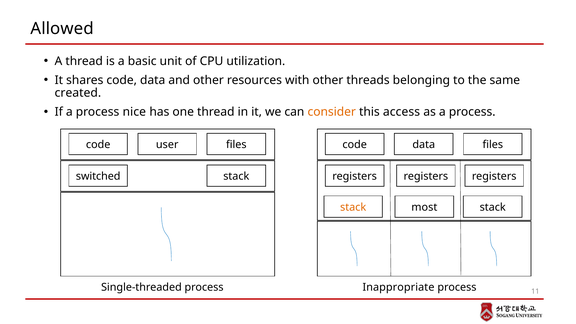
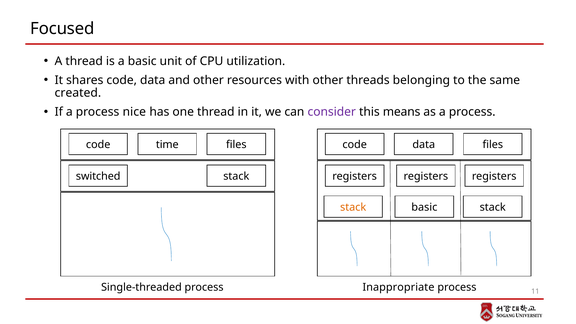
Allowed: Allowed -> Focused
consider colour: orange -> purple
access: access -> means
user: user -> time
most at (424, 207): most -> basic
